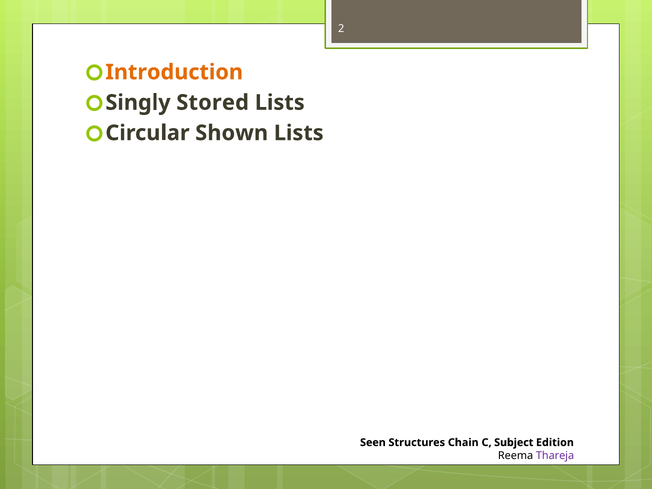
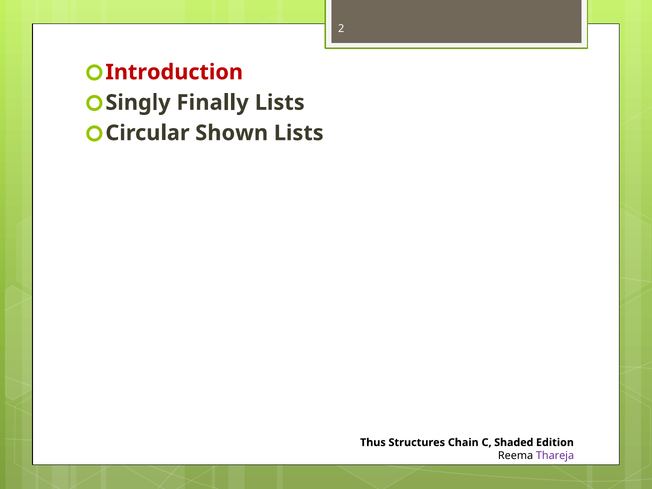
Introduction colour: orange -> red
Stored: Stored -> Finally
Seen: Seen -> Thus
Subject: Subject -> Shaded
